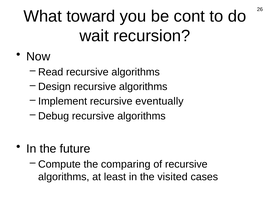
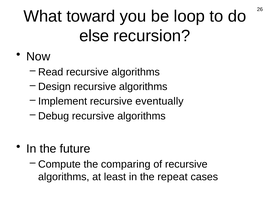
cont: cont -> loop
wait: wait -> else
visited: visited -> repeat
